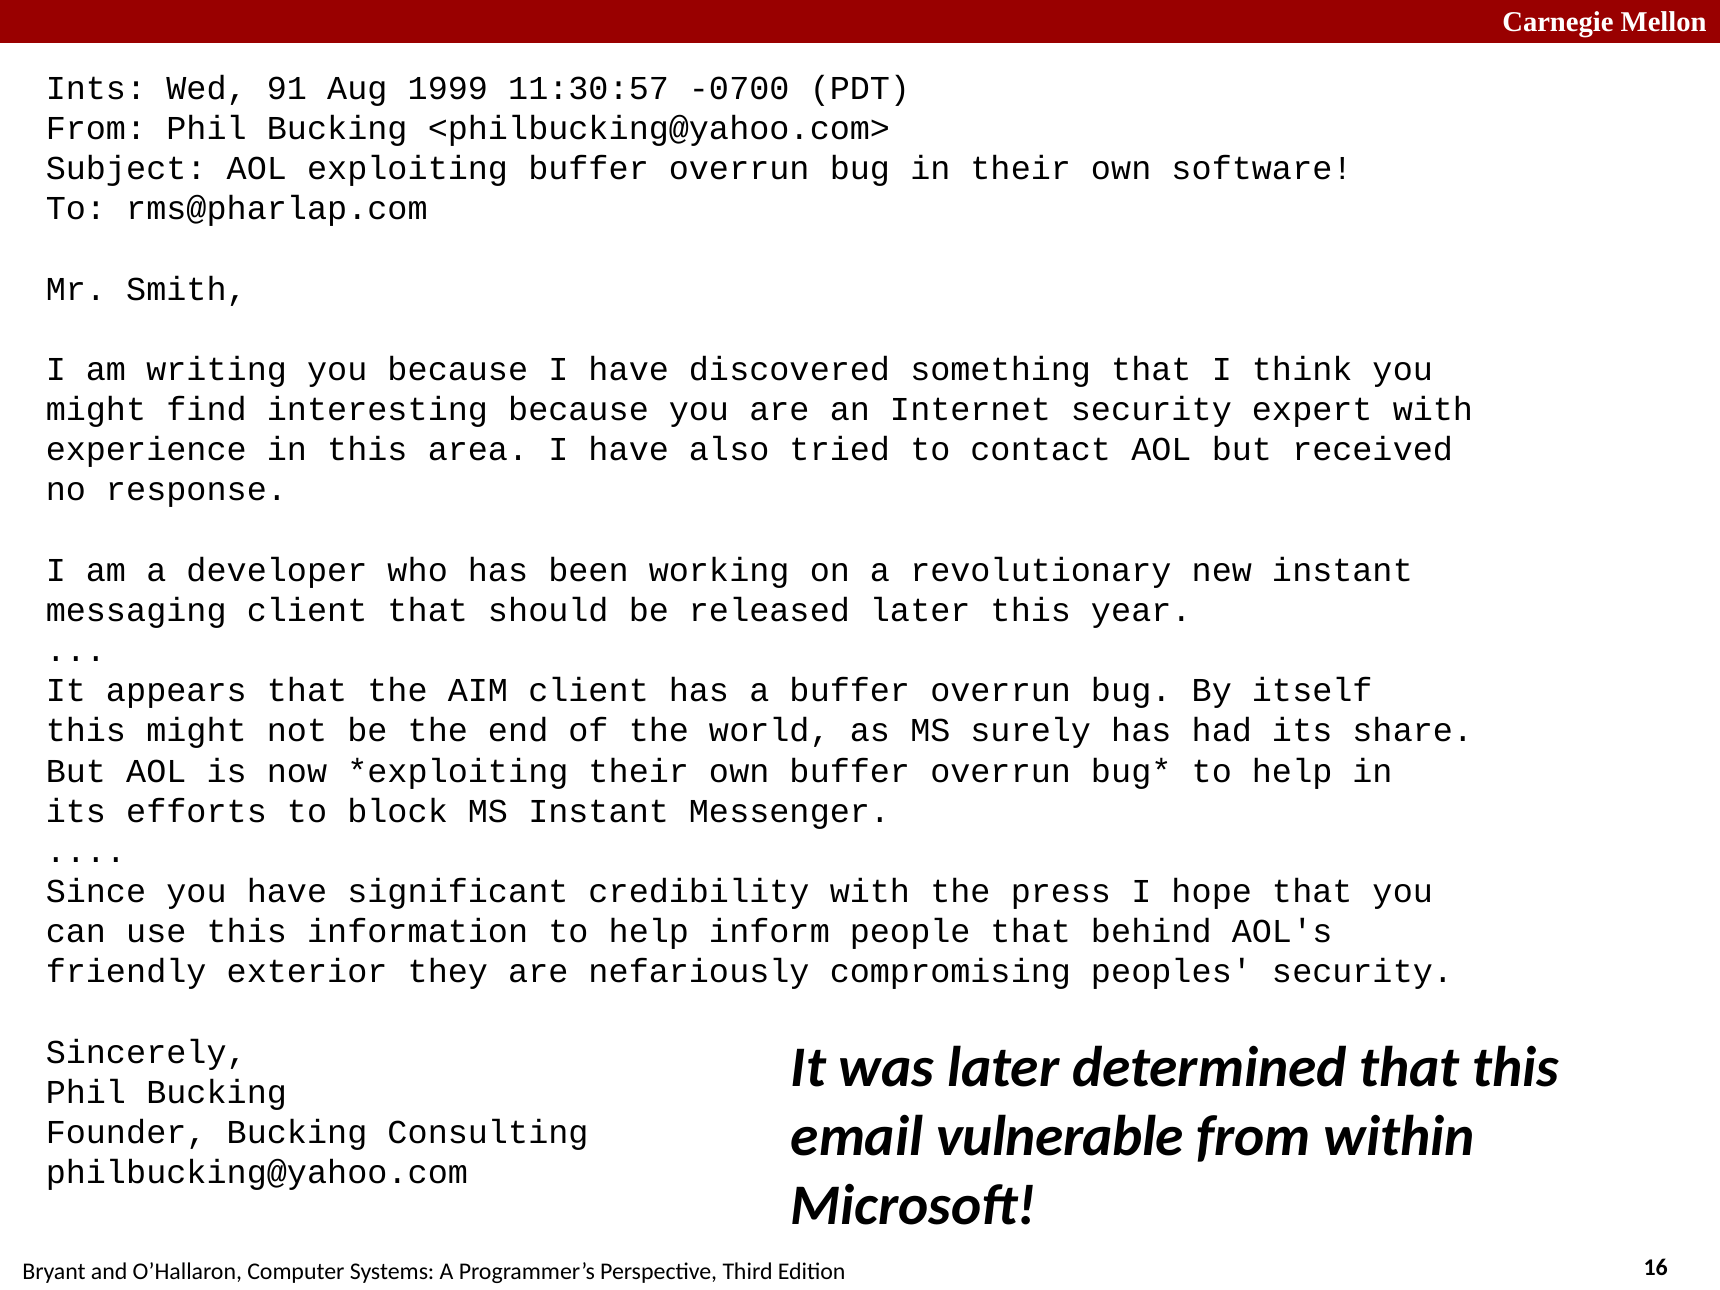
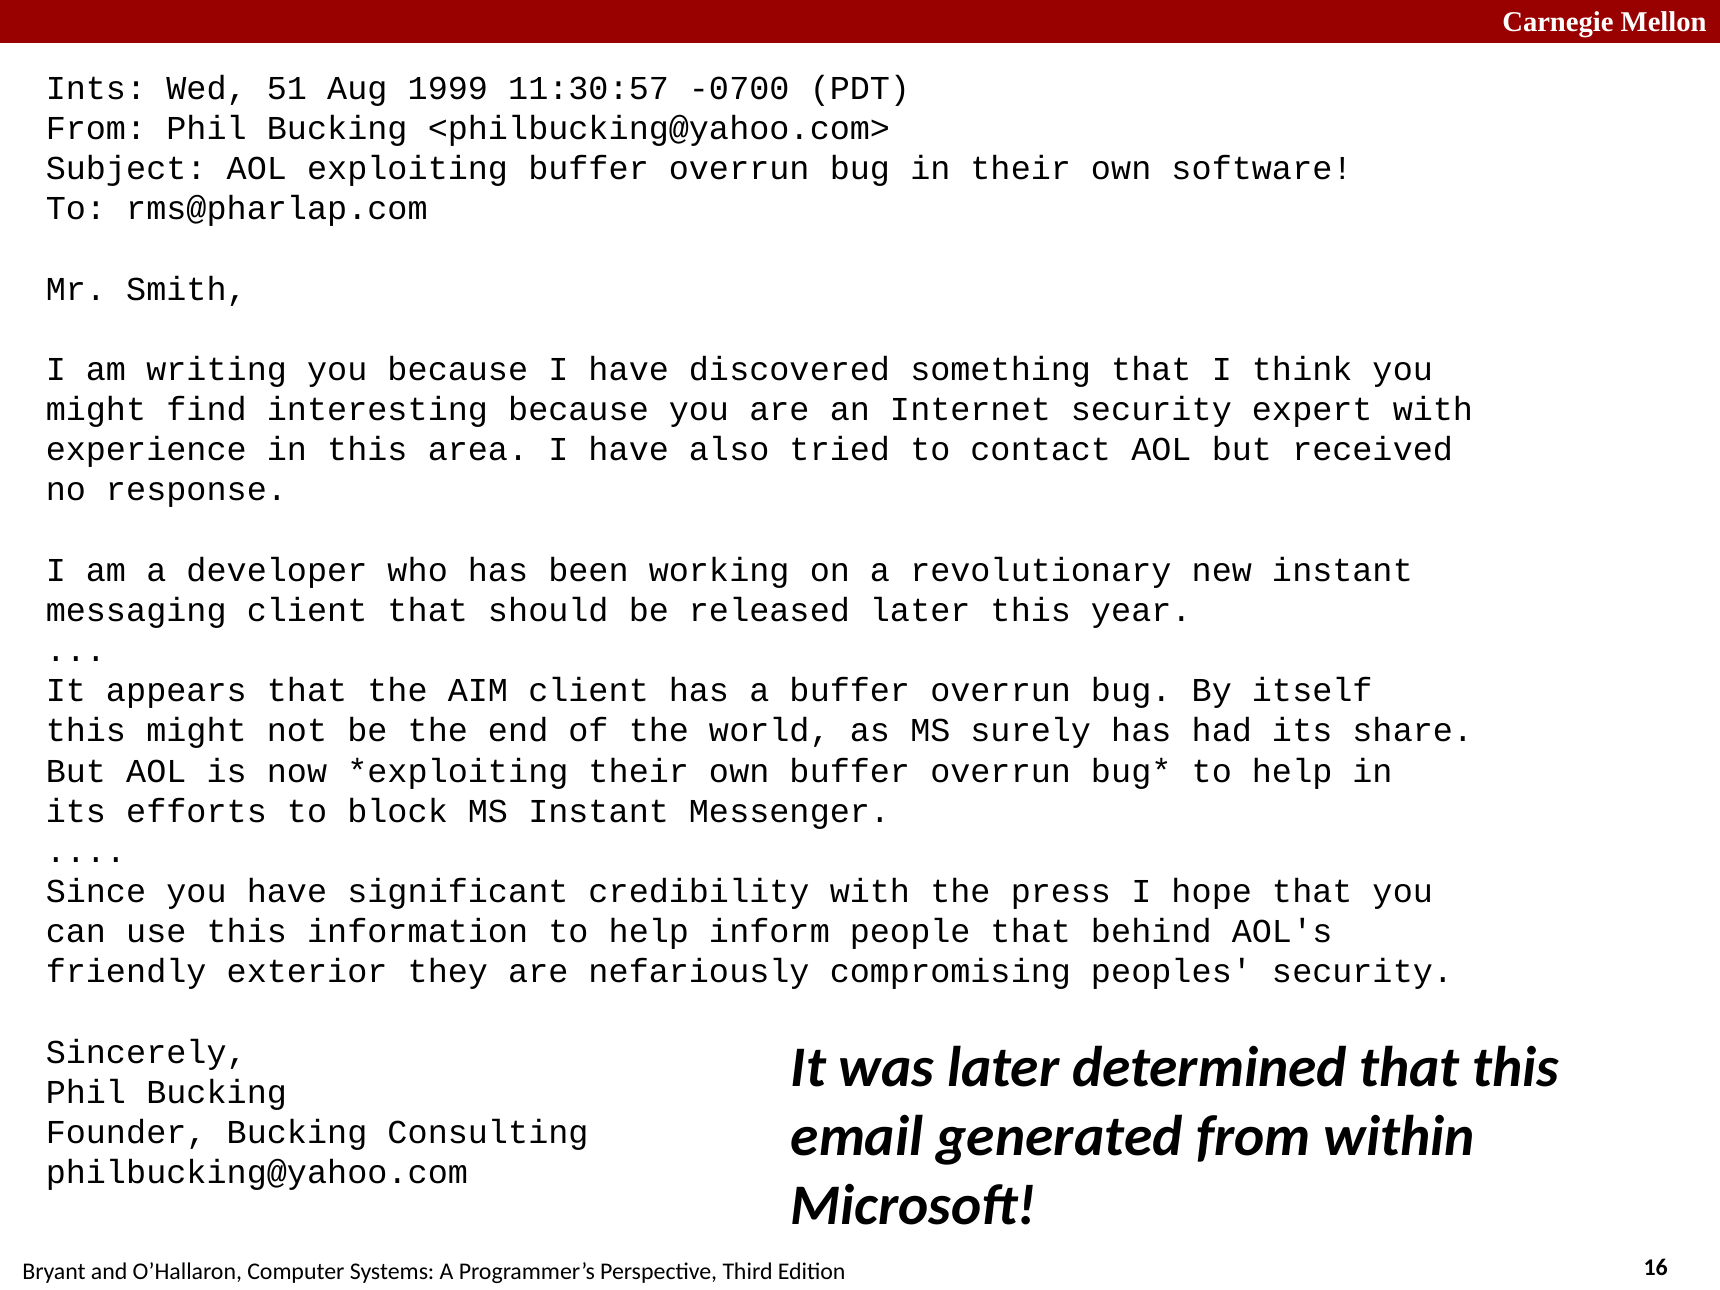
91: 91 -> 51
vulnerable: vulnerable -> generated
